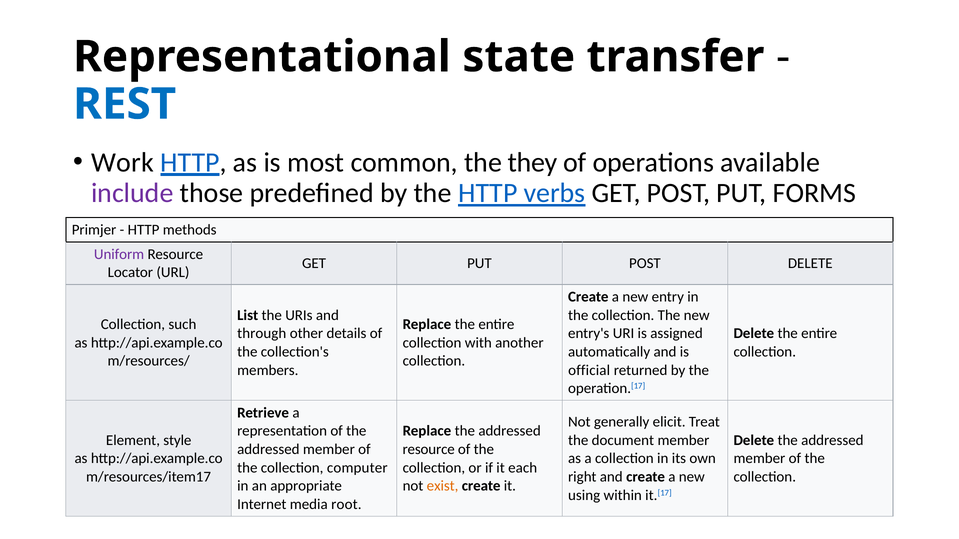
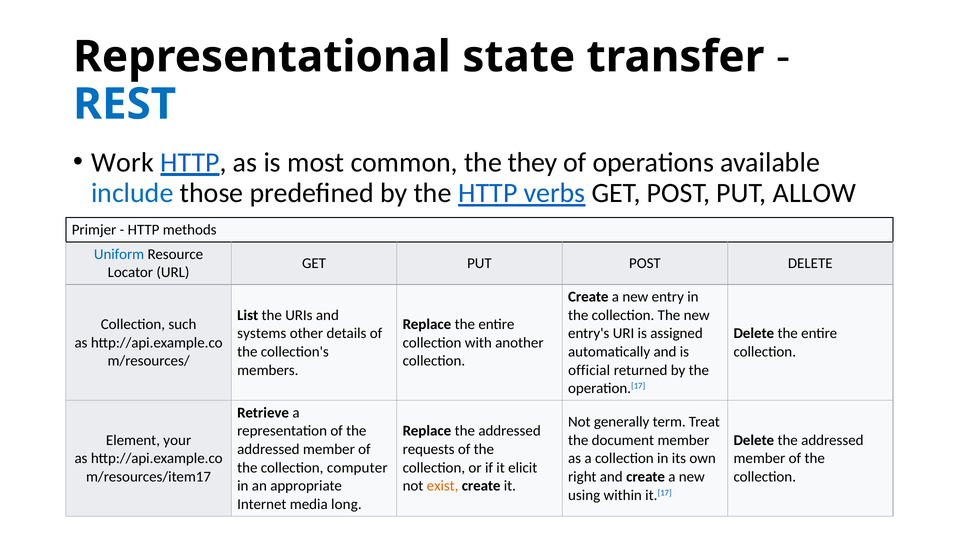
include colour: purple -> blue
FORMS: FORMS -> ALLOW
Uniform colour: purple -> blue
through: through -> systems
elicit: elicit -> term
style: style -> your
resource at (429, 450): resource -> requests
each: each -> elicit
root: root -> long
